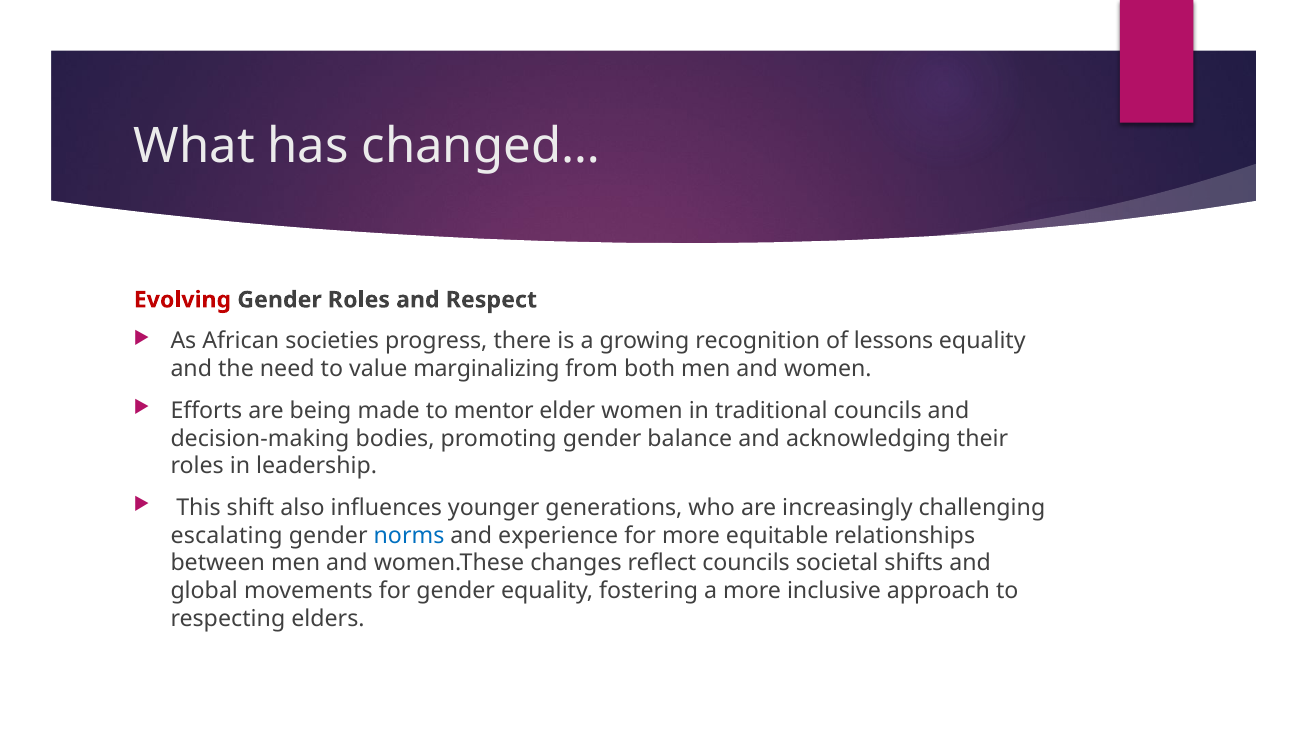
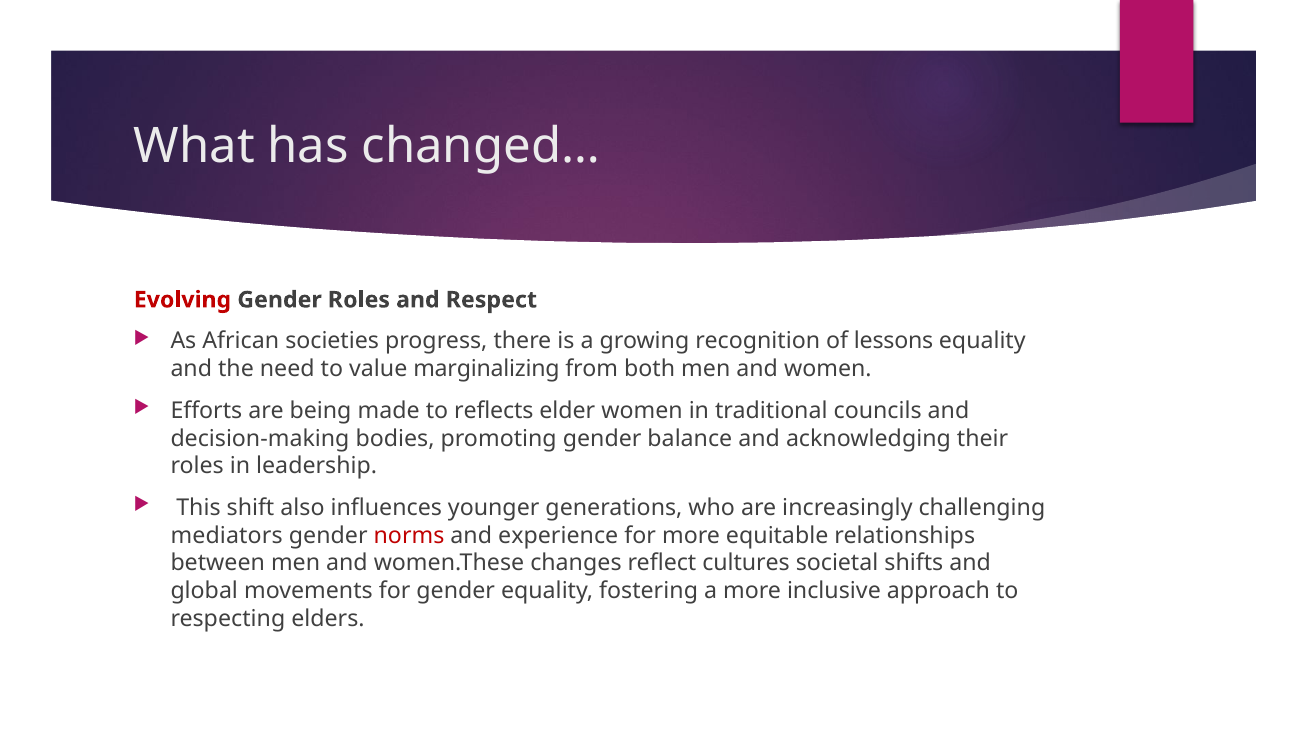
mentor: mentor -> reflects
escalating: escalating -> mediators
norms colour: blue -> red
reflect councils: councils -> cultures
